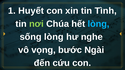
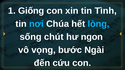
Huyết: Huyết -> Giống
nơi colour: light green -> light blue
sống lòng: lòng -> chút
nghe: nghe -> ngon
